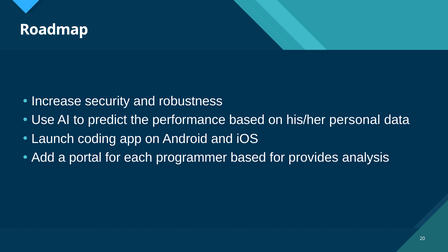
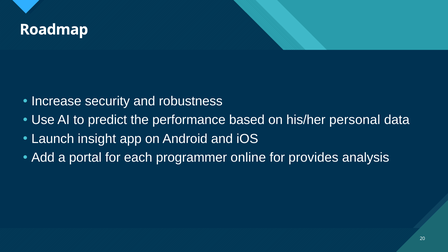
coding: coding -> insight
programmer based: based -> online
